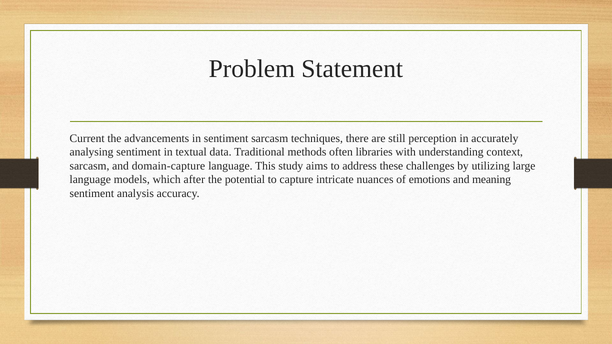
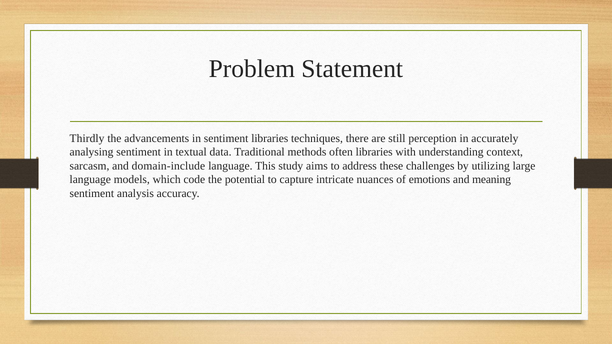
Current: Current -> Thirdly
sentiment sarcasm: sarcasm -> libraries
domain-capture: domain-capture -> domain-include
after: after -> code
